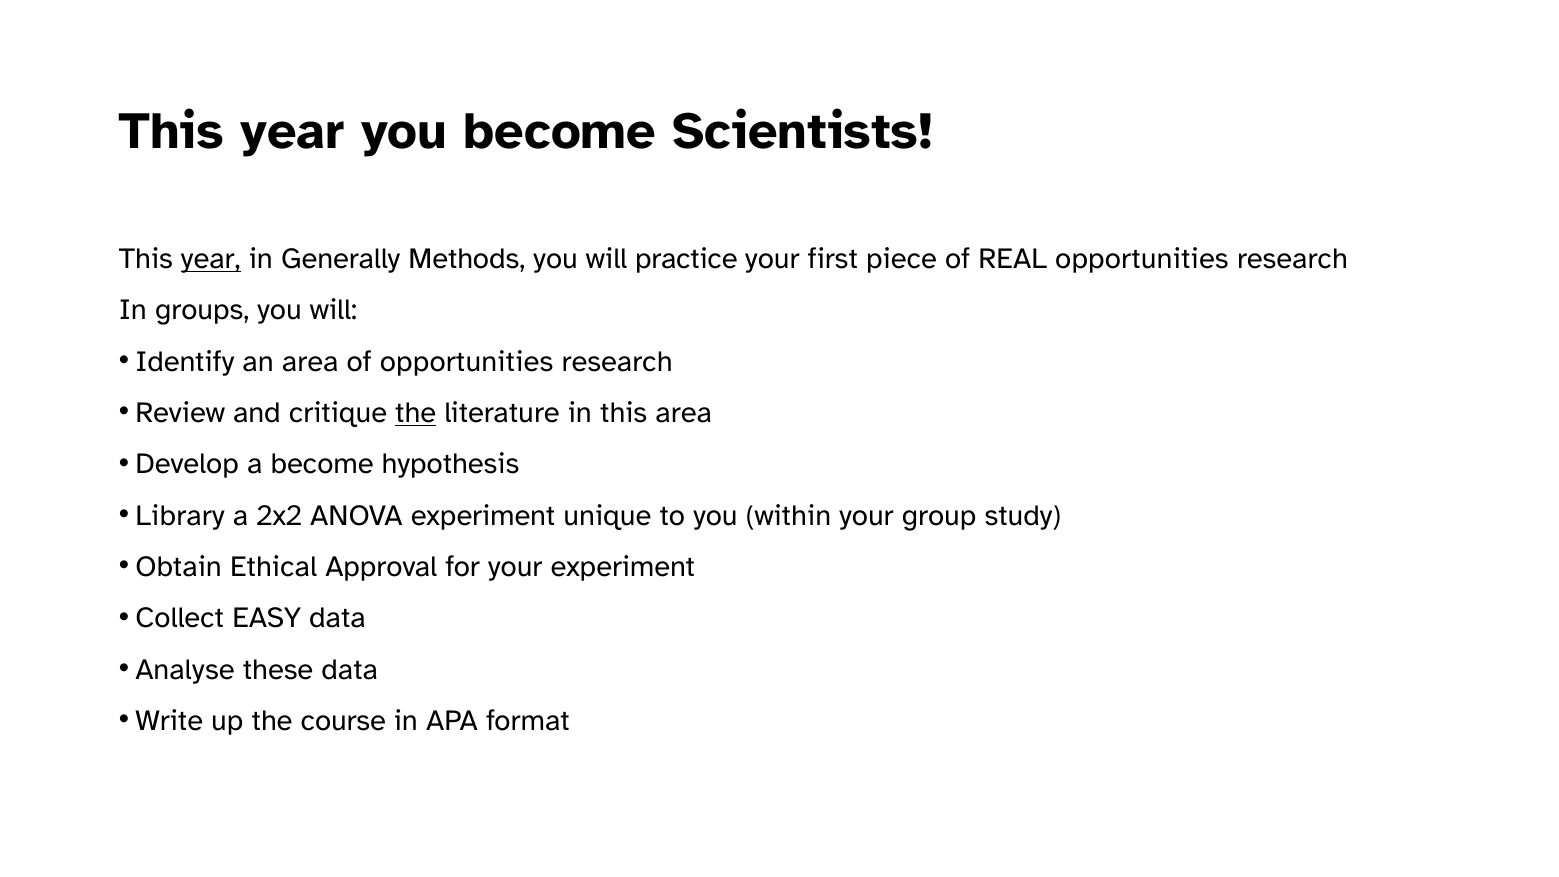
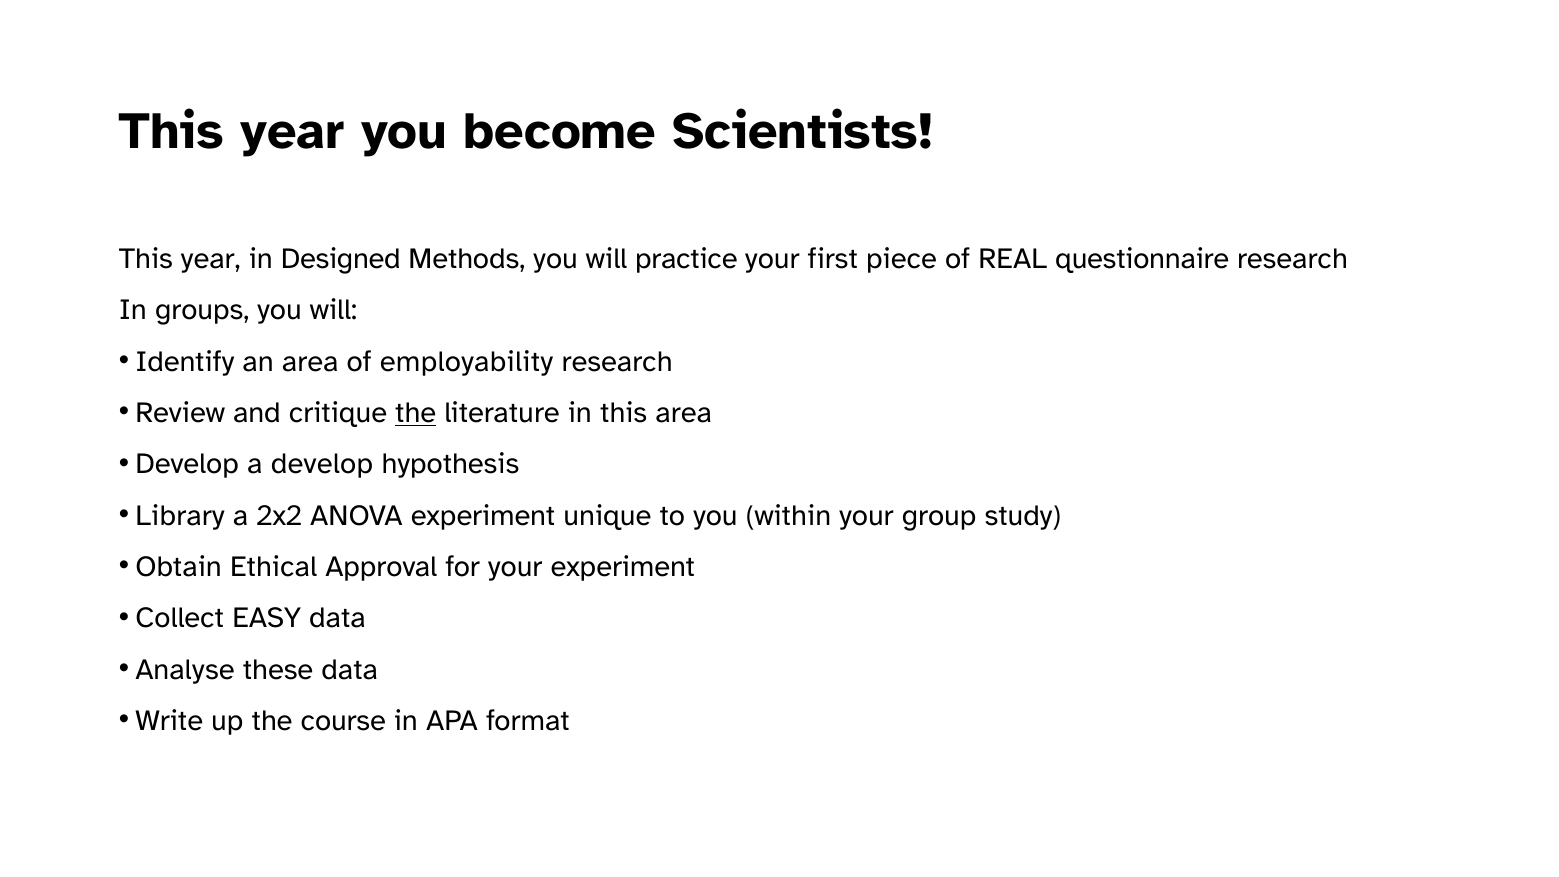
year at (211, 259) underline: present -> none
Generally: Generally -> Designed
REAL opportunities: opportunities -> questionnaire
of opportunities: opportunities -> employability
a become: become -> develop
